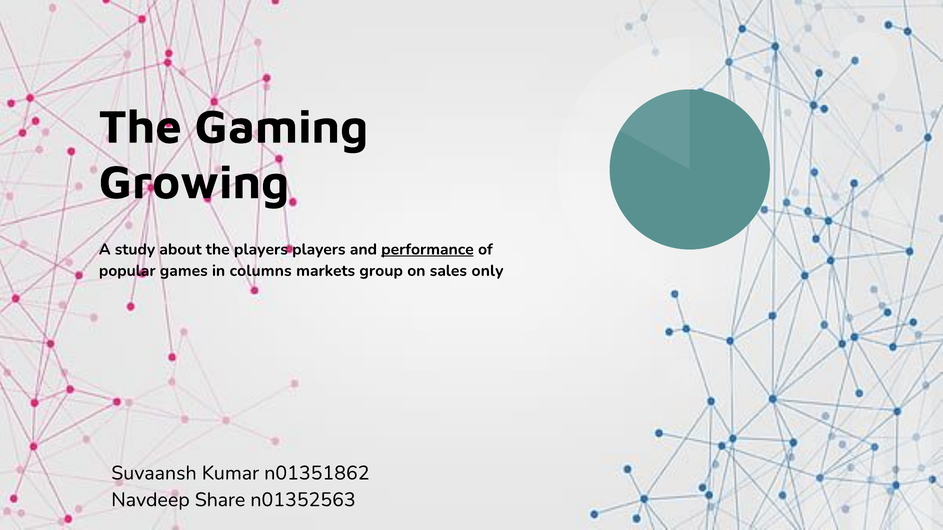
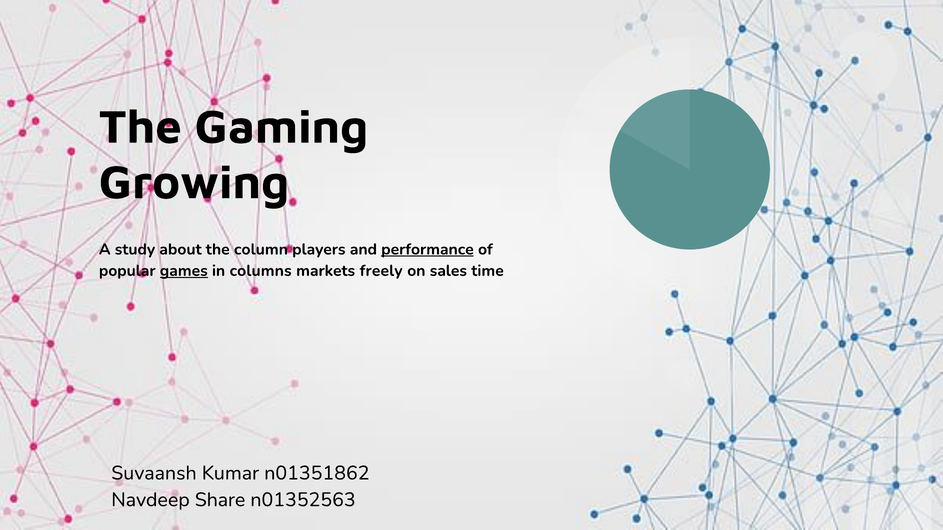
the players: players -> column
games underline: none -> present
group: group -> freely
only: only -> time
